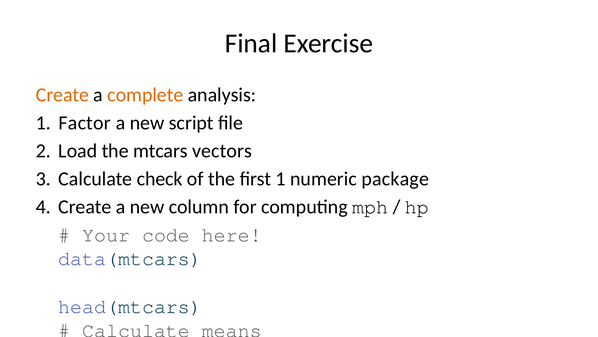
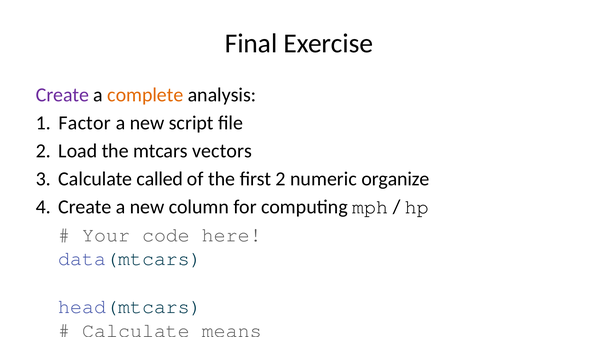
Create at (62, 95) colour: orange -> purple
check: check -> called
first 1: 1 -> 2
package: package -> organize
